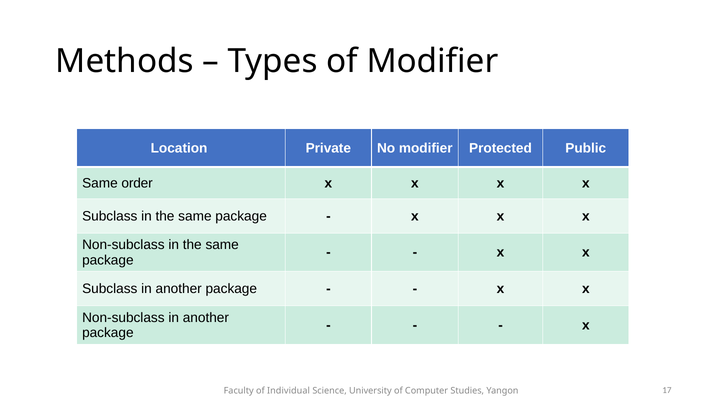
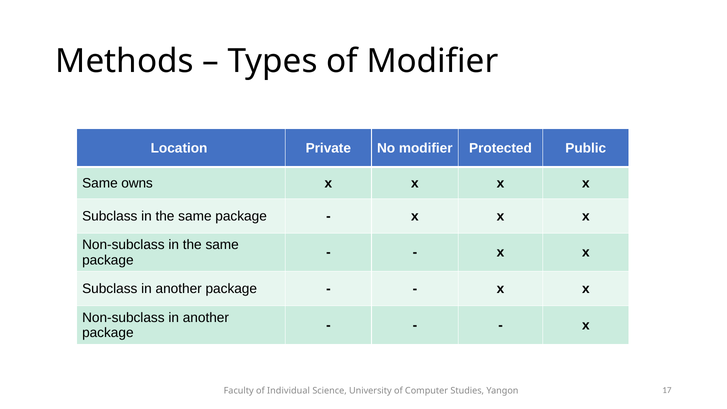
order: order -> owns
